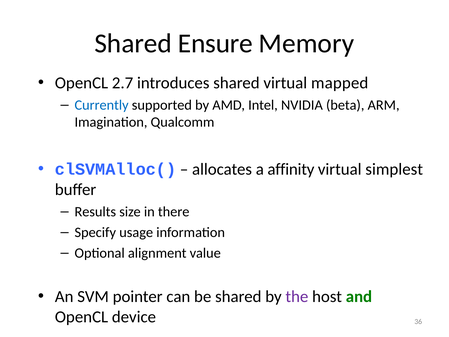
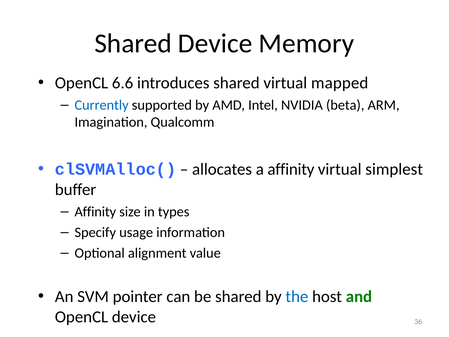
Shared Ensure: Ensure -> Device
2.7: 2.7 -> 6.6
Results at (95, 211): Results -> Affinity
there: there -> types
the colour: purple -> blue
